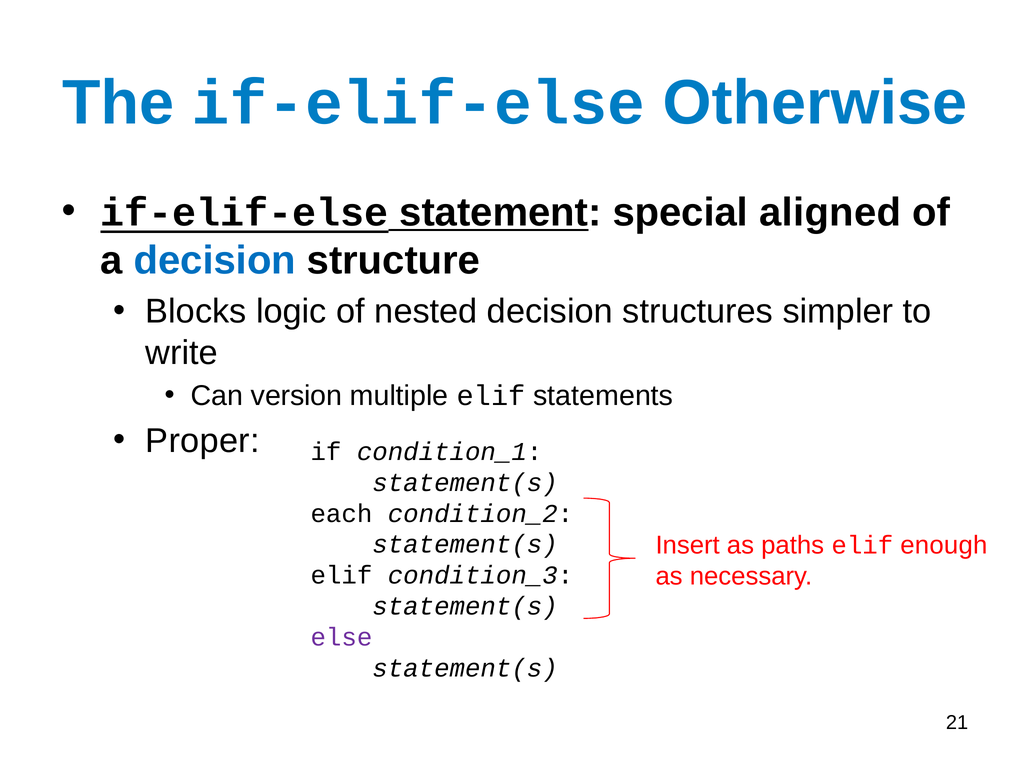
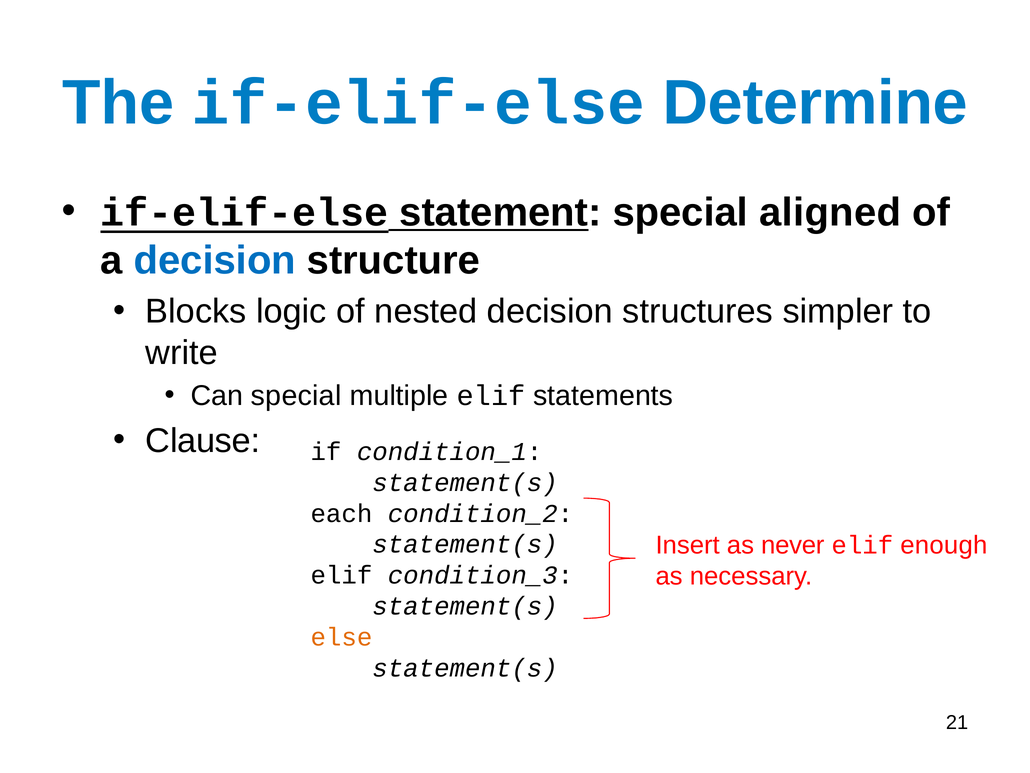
Otherwise: Otherwise -> Determine
Can version: version -> special
Proper: Proper -> Clause
paths: paths -> never
else colour: purple -> orange
